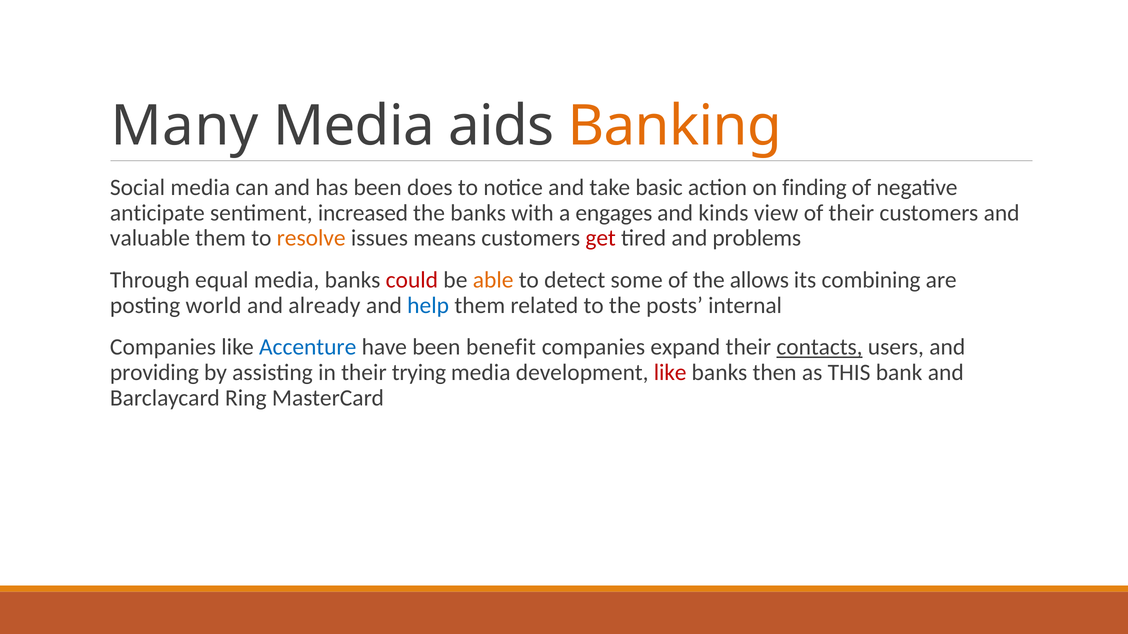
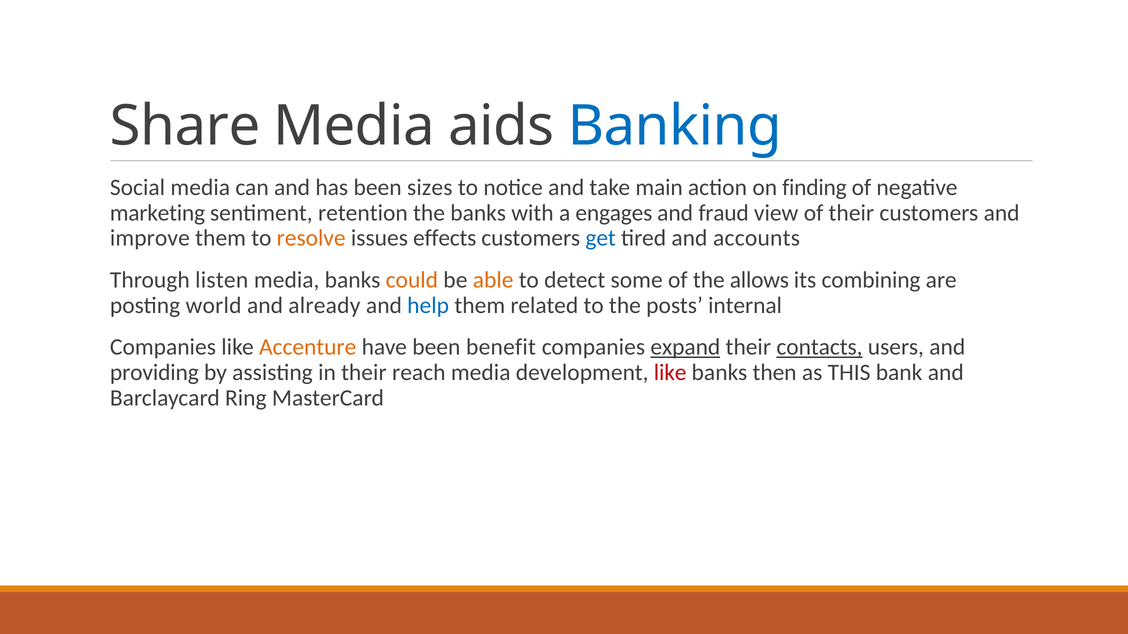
Many: Many -> Share
Banking colour: orange -> blue
does: does -> sizes
basic: basic -> main
anticipate: anticipate -> marketing
increased: increased -> retention
kinds: kinds -> fraud
valuable: valuable -> improve
means: means -> effects
get colour: red -> blue
problems: problems -> accounts
equal: equal -> listen
could colour: red -> orange
Accenture colour: blue -> orange
expand underline: none -> present
trying: trying -> reach
